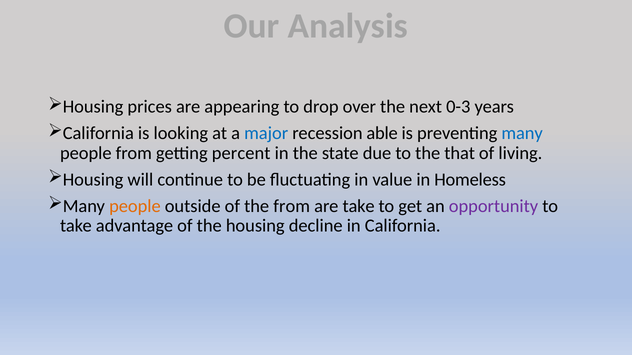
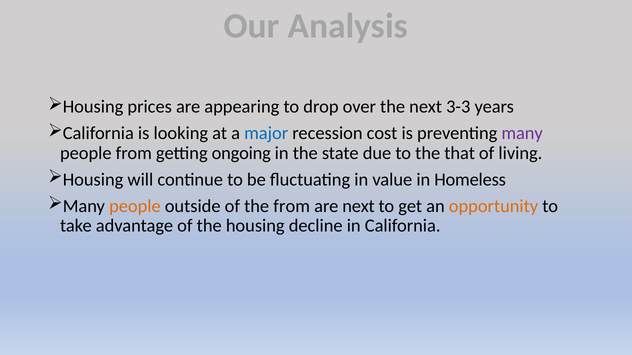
0-3: 0-3 -> 3-3
able: able -> cost
many at (522, 133) colour: blue -> purple
percent: percent -> ongoing
are take: take -> next
opportunity colour: purple -> orange
